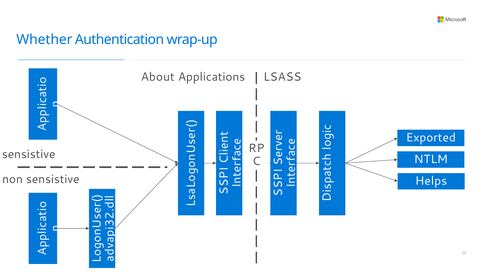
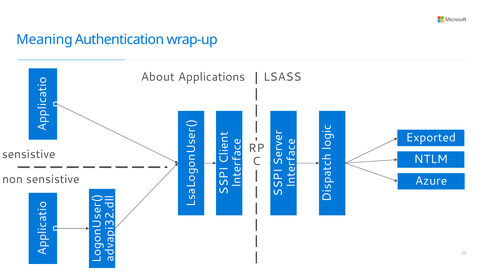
Whether: Whether -> Meaning
Helps: Helps -> Azure
